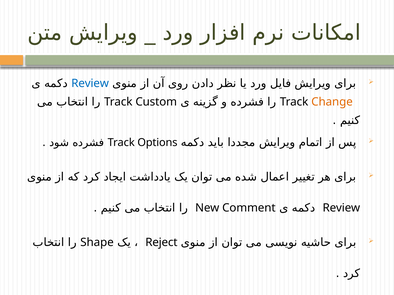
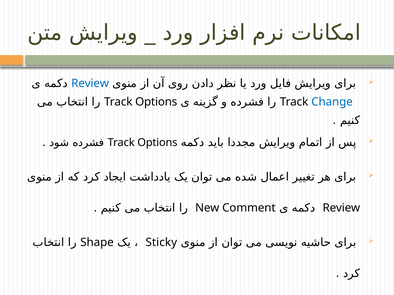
Custom at (156, 102): Custom -> Options
Change colour: orange -> blue
Reject: Reject -> Sticky
